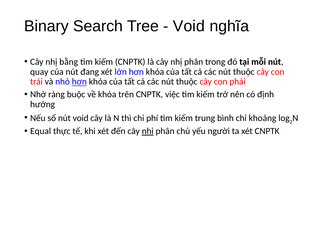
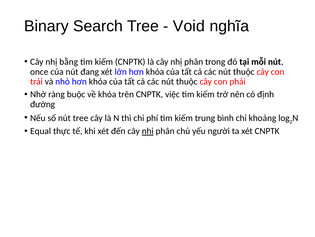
quay: quay -> once
hơn at (79, 81) underline: present -> none
hưởng: hưởng -> đường
nút void: void -> tree
